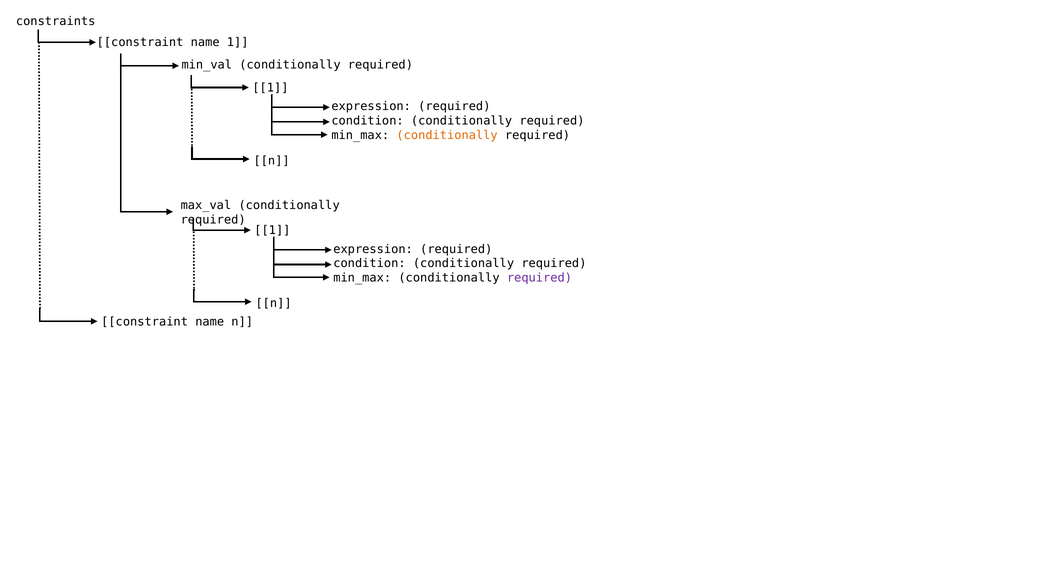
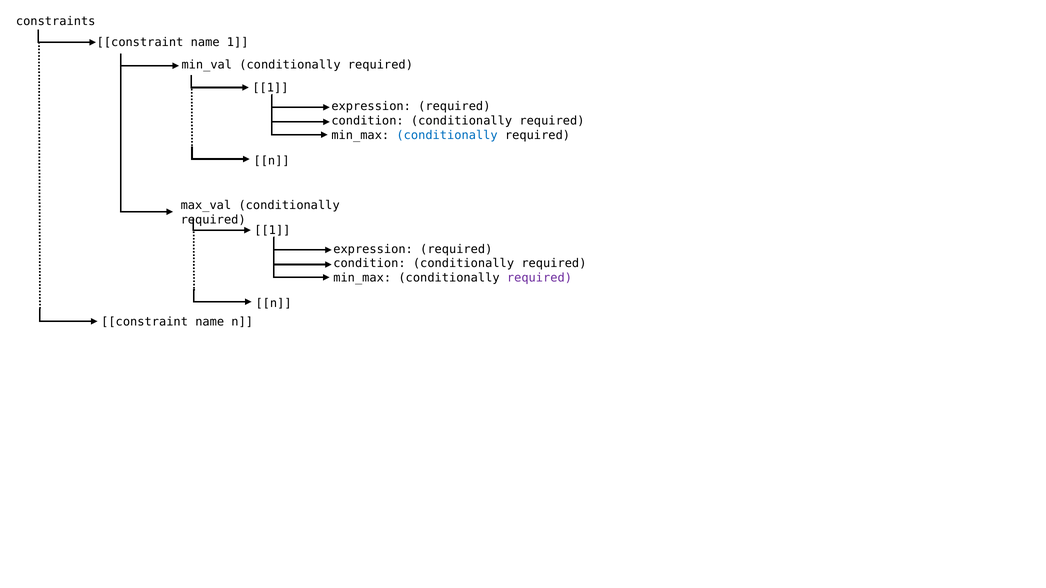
conditionally at (447, 135) colour: orange -> blue
